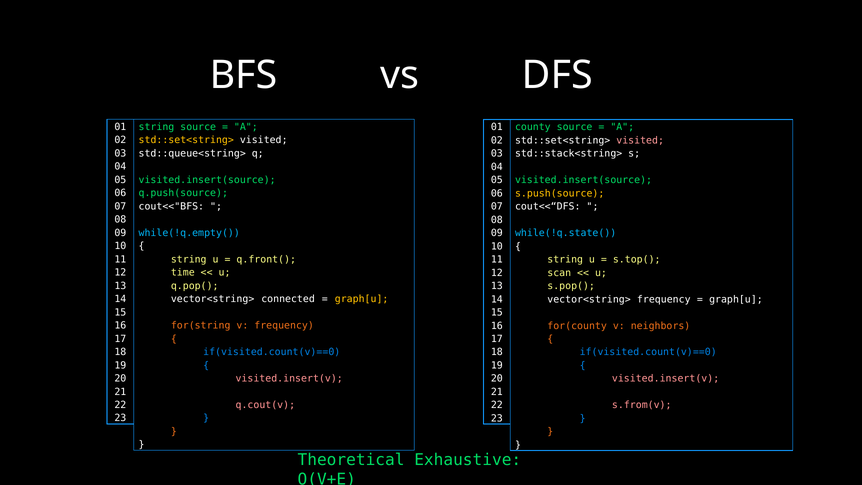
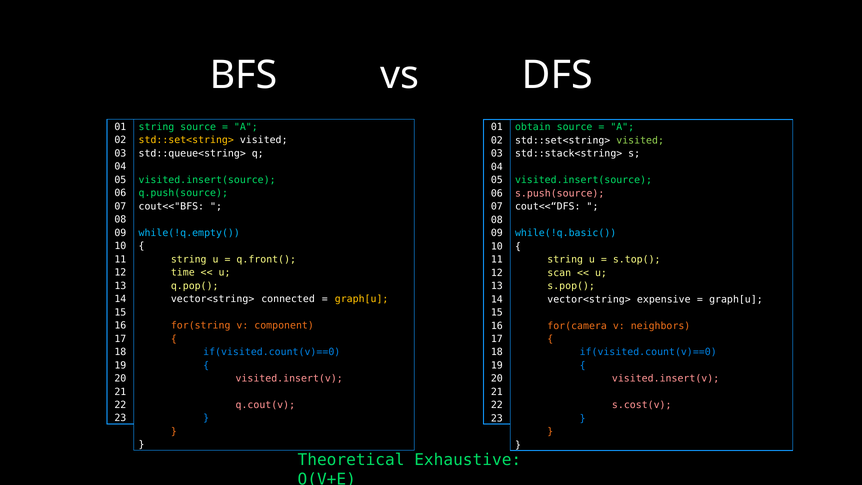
county: county -> obtain
visited at (640, 140) colour: pink -> light green
s.push(source colour: yellow -> pink
while(!q.state(: while(!q.state( -> while(!q.basic(
vector<string> frequency: frequency -> expensive
v frequency: frequency -> component
for(county: for(county -> for(camera
s.from(v: s.from(v -> s.cost(v
